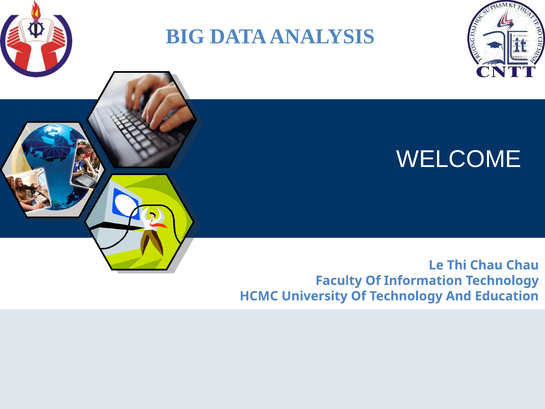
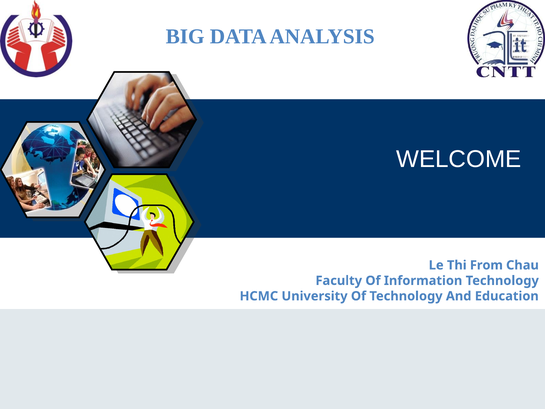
Thi Chau: Chau -> From
